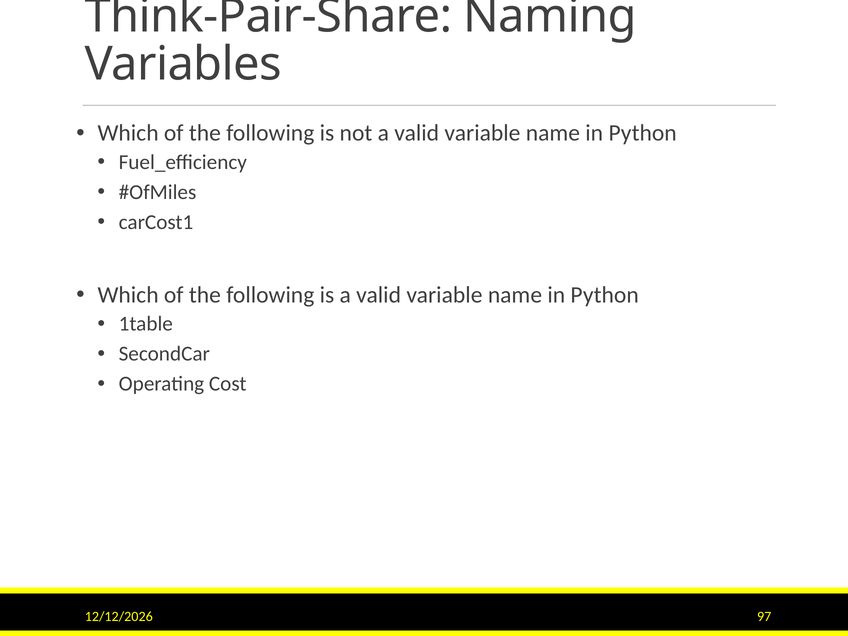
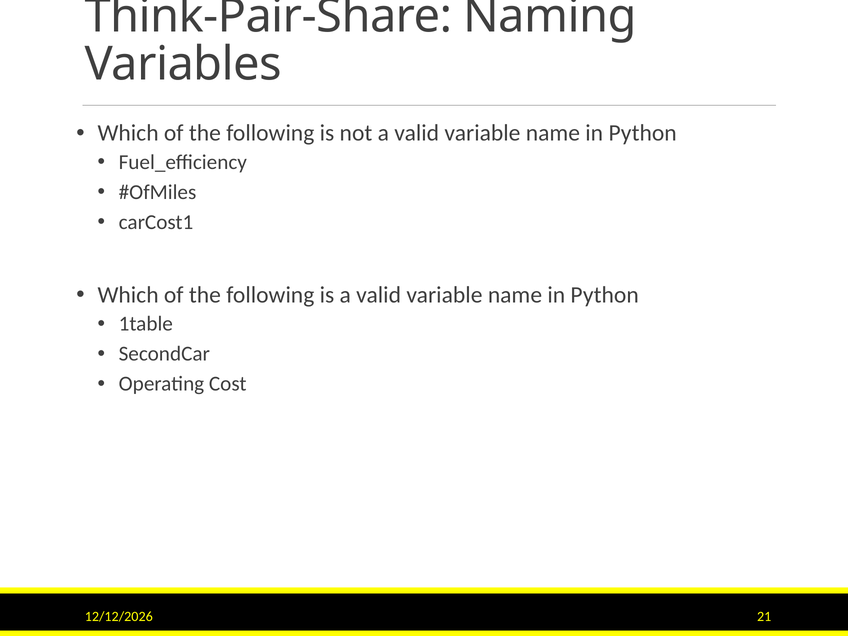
97: 97 -> 21
